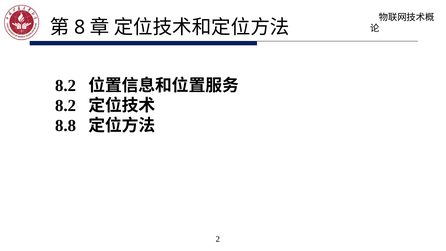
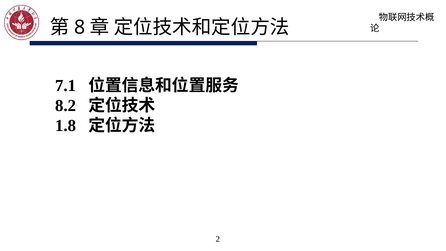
8.2 at (66, 86): 8.2 -> 7.1
8.8: 8.8 -> 1.8
